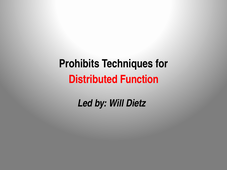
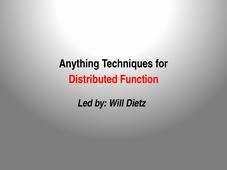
Prohibits: Prohibits -> Anything
